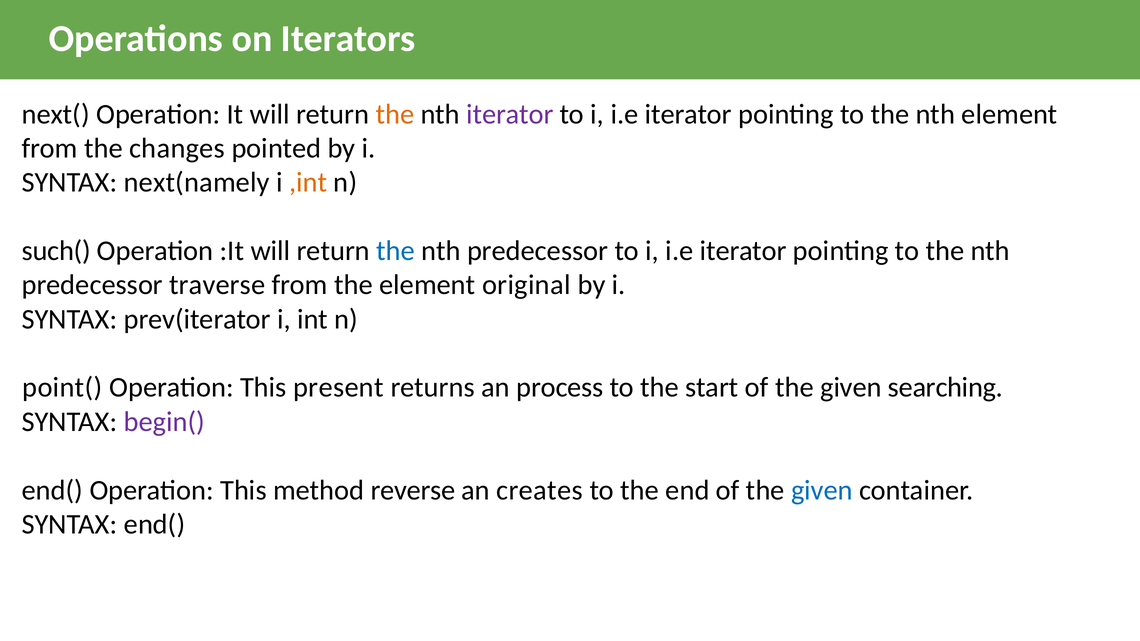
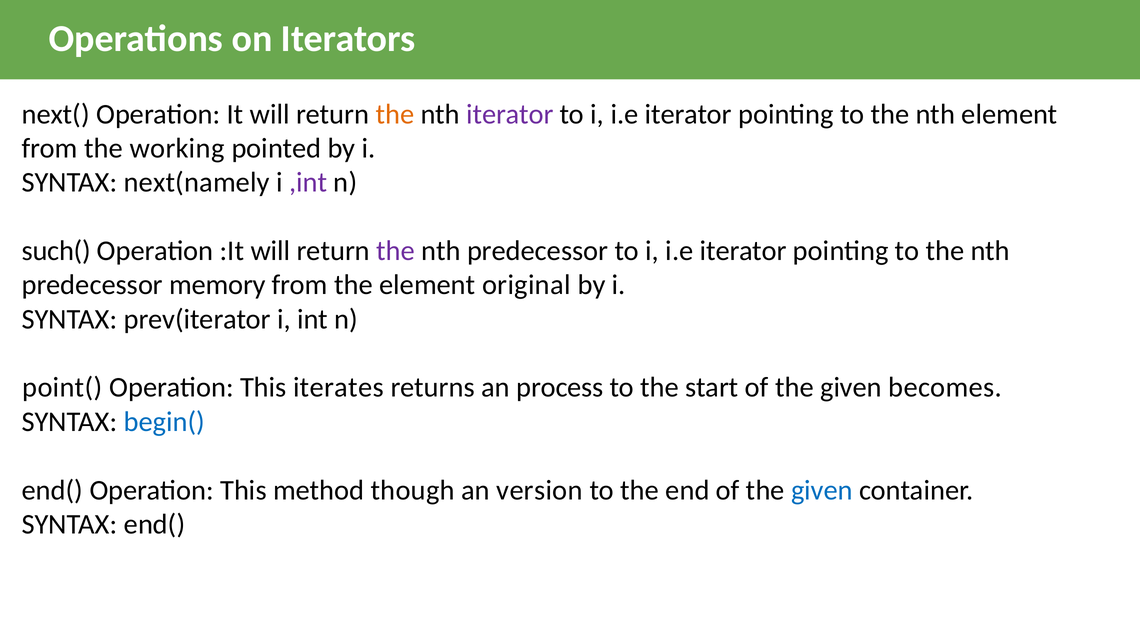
changes: changes -> working
,int colour: orange -> purple
the at (396, 251) colour: blue -> purple
traverse: traverse -> memory
present: present -> iterates
searching: searching -> becomes
begin( colour: purple -> blue
reverse: reverse -> though
creates: creates -> version
